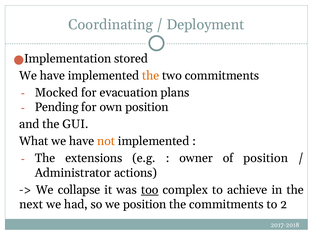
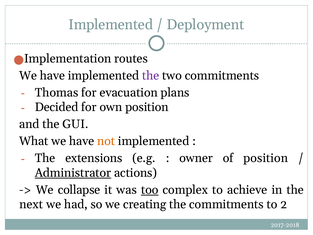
Coordinating at (111, 25): Coordinating -> Implemented
stored: stored -> routes
the at (151, 76) colour: orange -> purple
Mocked: Mocked -> Thomas
Pending: Pending -> Decided
Administrator underline: none -> present
we position: position -> creating
